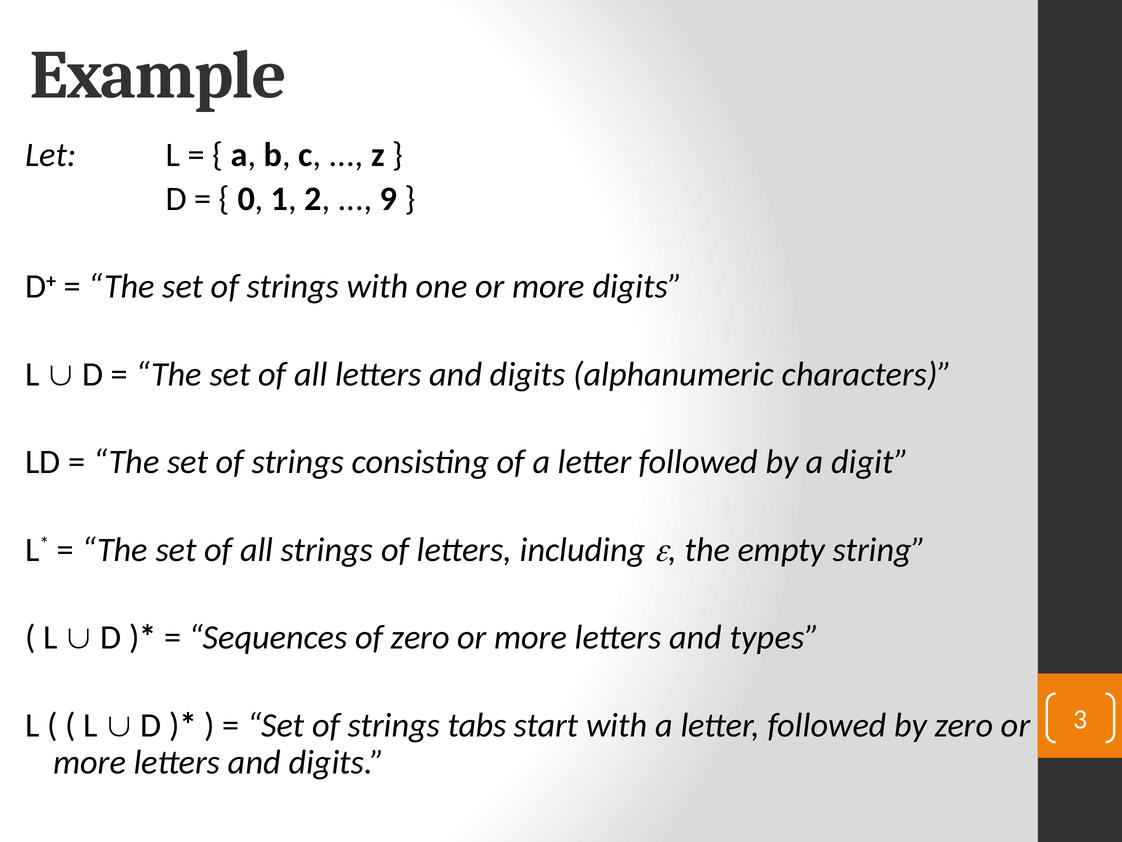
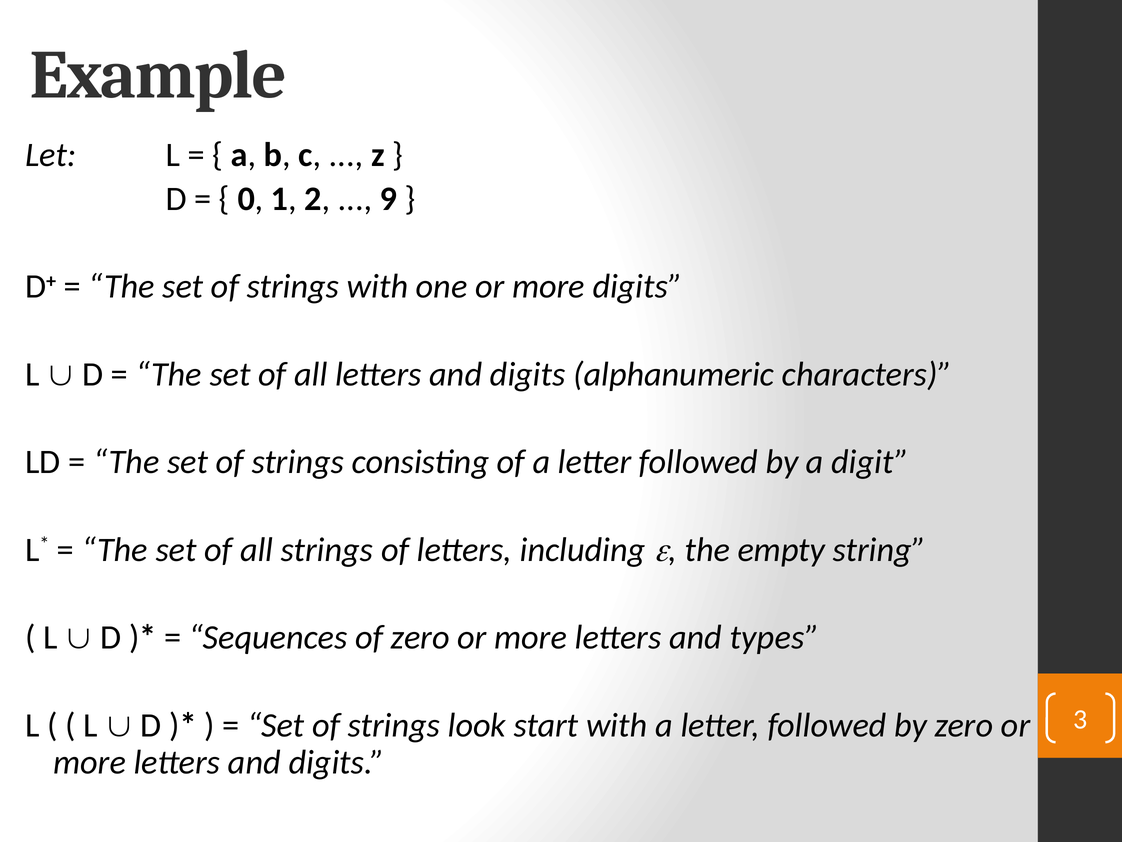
tabs: tabs -> look
